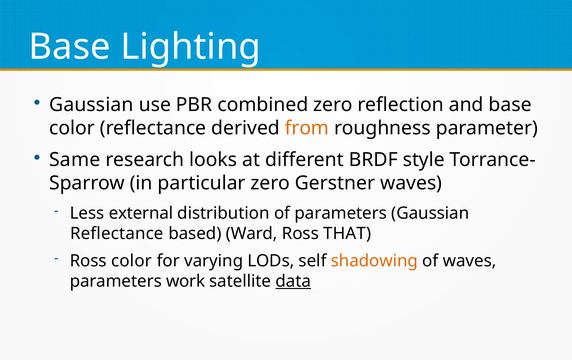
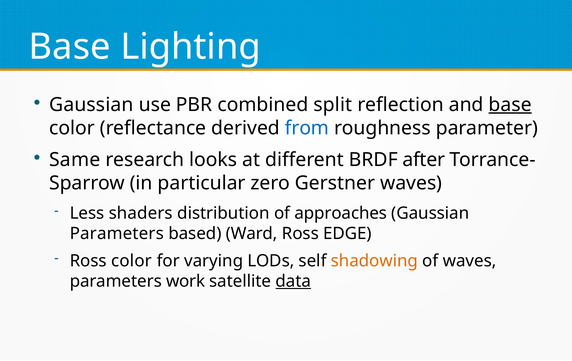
combined zero: zero -> split
base at (510, 105) underline: none -> present
from colour: orange -> blue
style: style -> after
external: external -> shaders
of parameters: parameters -> approaches
Reflectance at (117, 233): Reflectance -> Parameters
THAT: THAT -> EDGE
